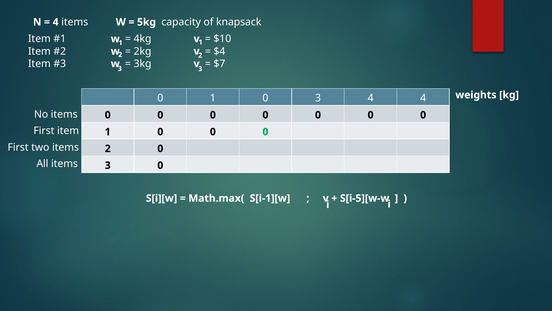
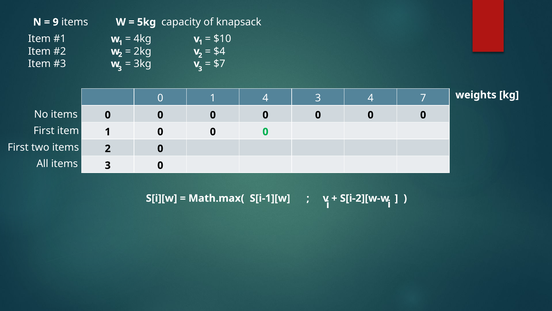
4 at (56, 22): 4 -> 9
0 at (265, 98): 0 -> 4
4 4: 4 -> 7
S[i-5][w-w: S[i-5][w-w -> S[i-2][w-w
